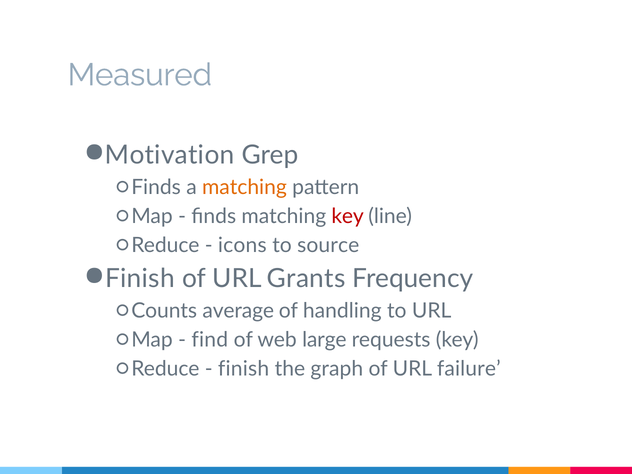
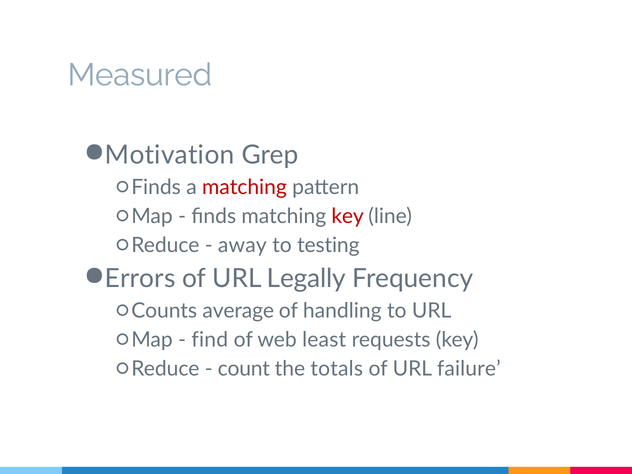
matching at (244, 187) colour: orange -> red
icons: icons -> away
source: source -> testing
Finish at (140, 279): Finish -> Errors
Grants: Grants -> Legally
large: large -> least
finish at (244, 369): finish -> count
graph: graph -> totals
